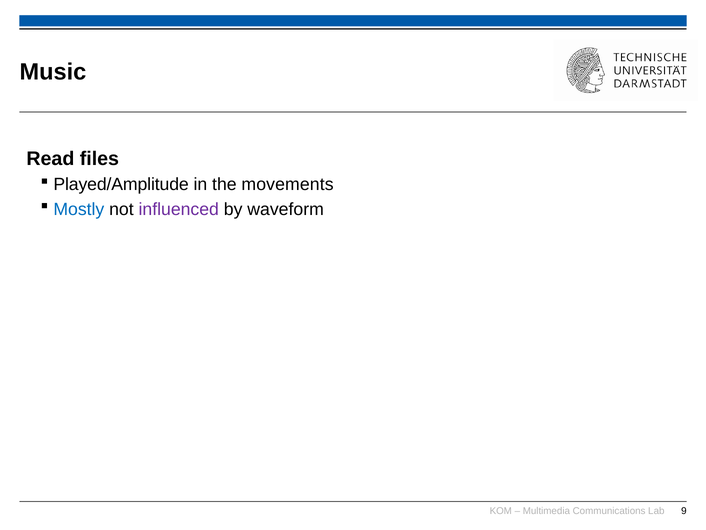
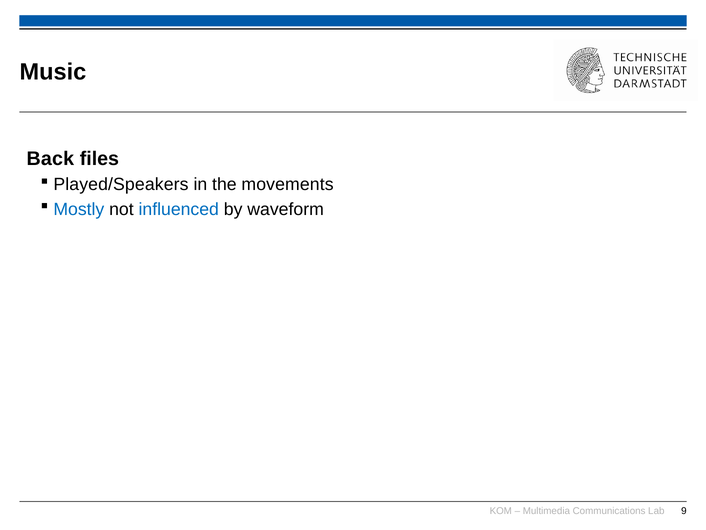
Read: Read -> Back
Played/Amplitude: Played/Amplitude -> Played/Speakers
influenced colour: purple -> blue
